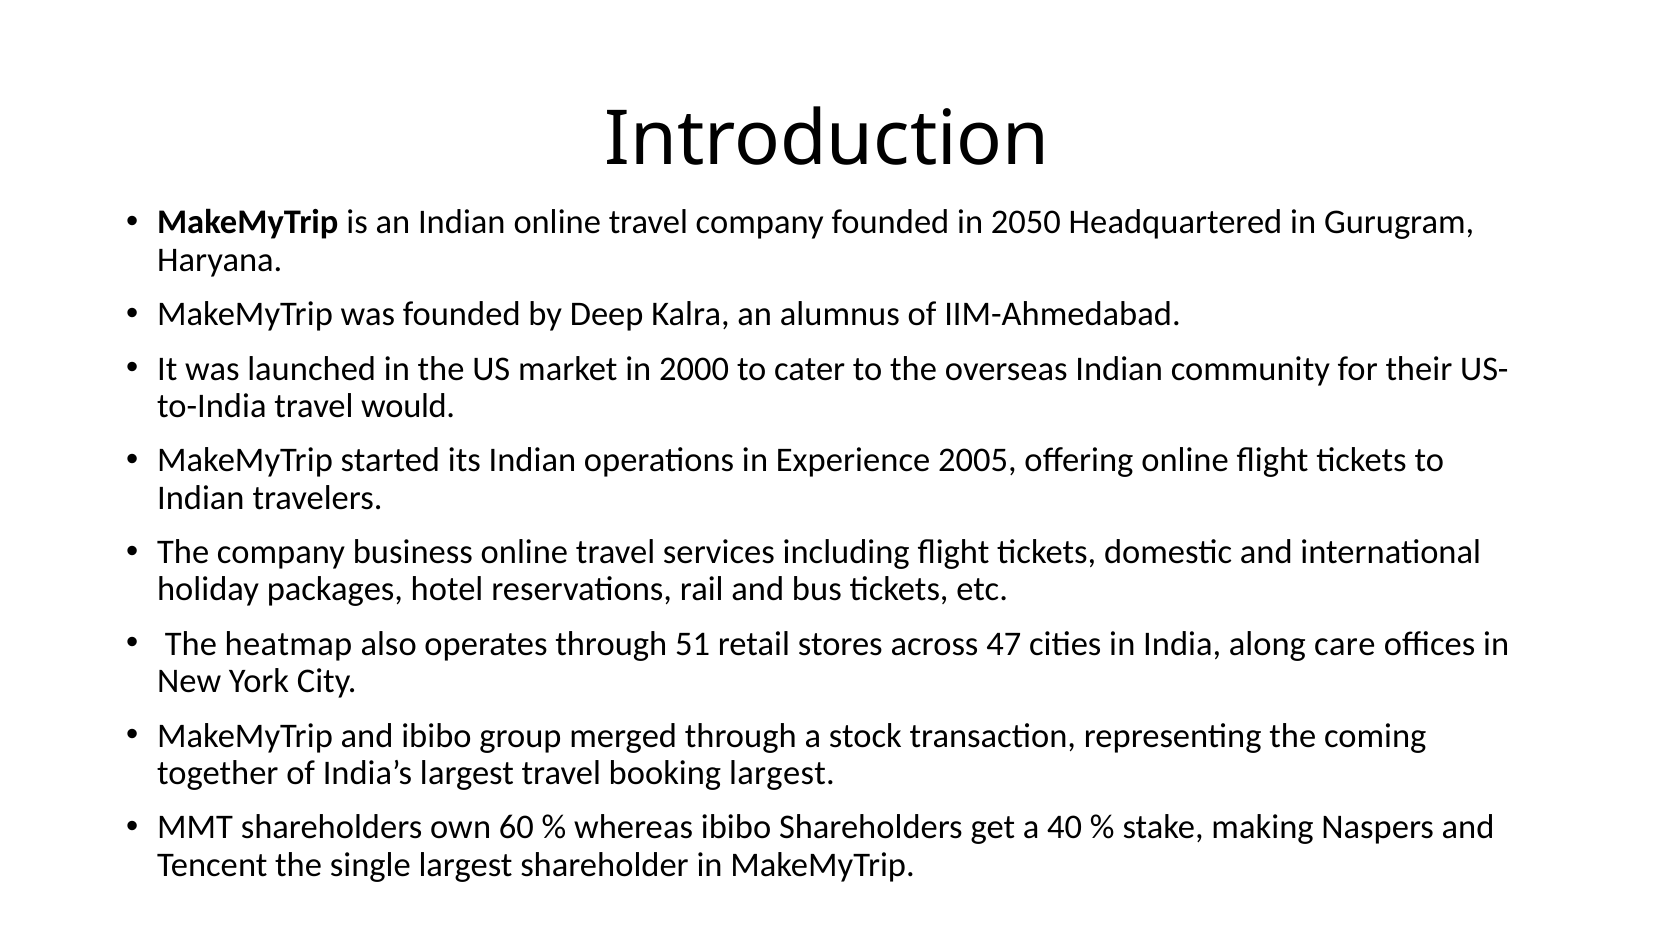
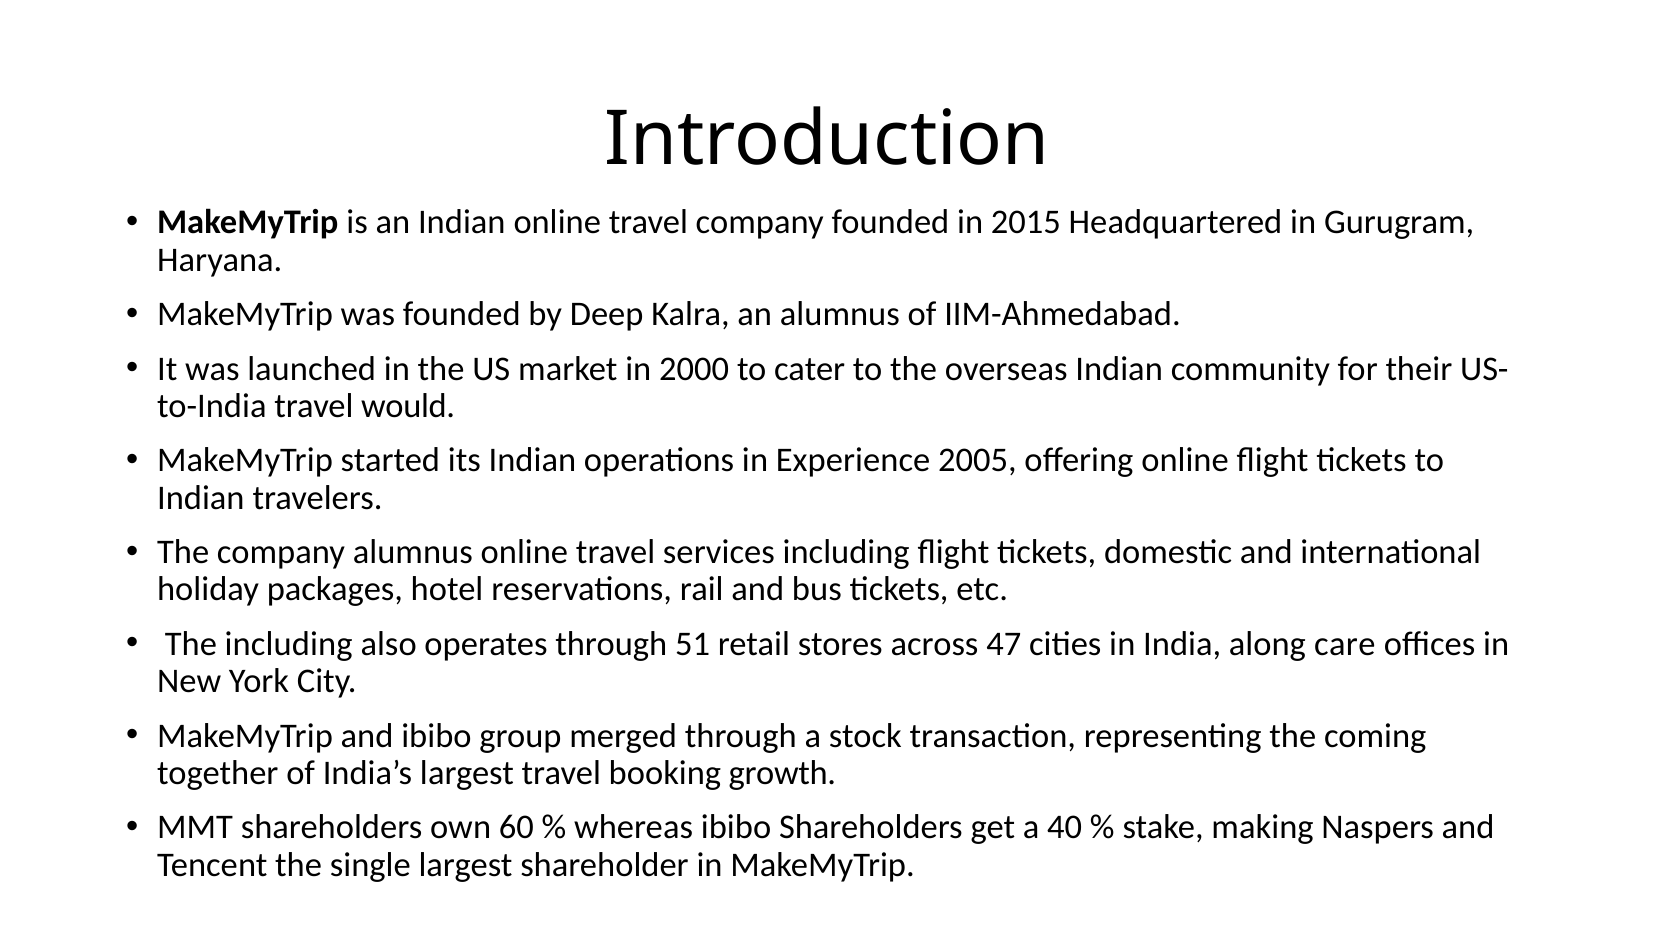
2050: 2050 -> 2015
company business: business -> alumnus
The heatmap: heatmap -> including
booking largest: largest -> growth
